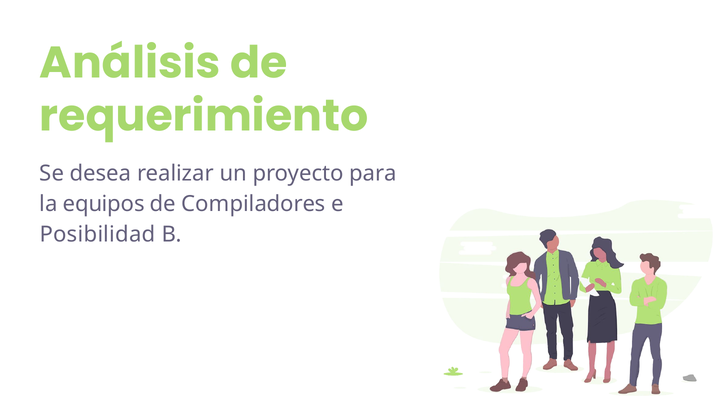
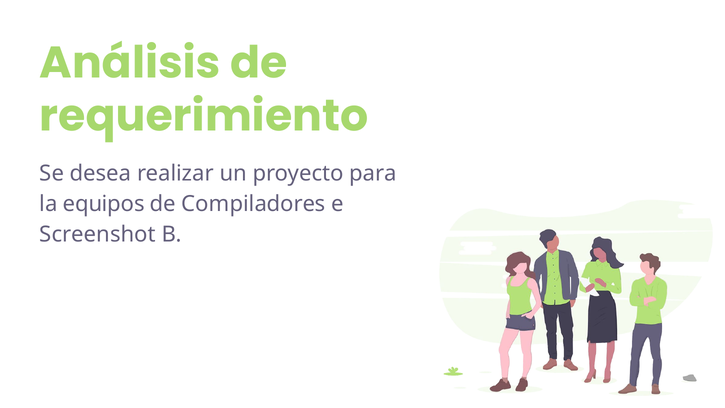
Posibilidad: Posibilidad -> Screenshot
